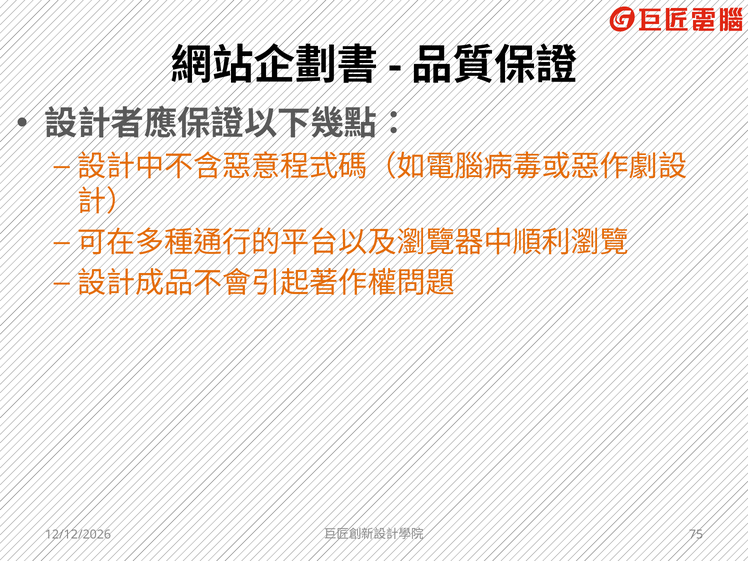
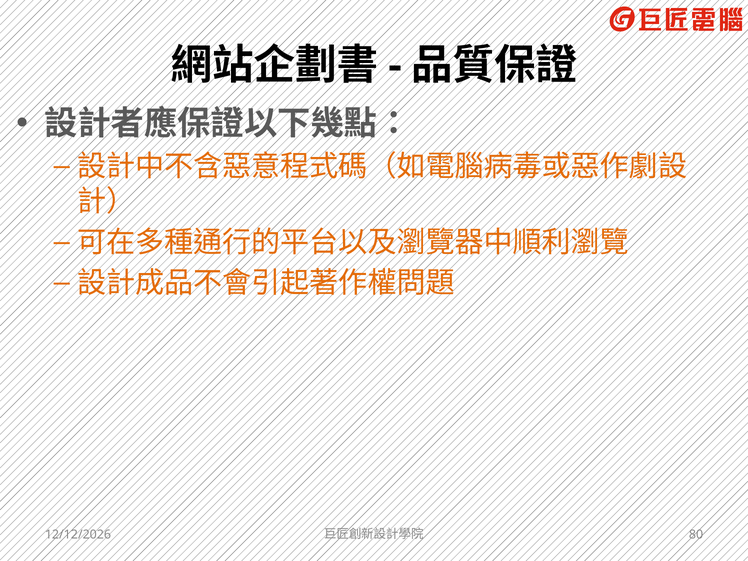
75: 75 -> 80
